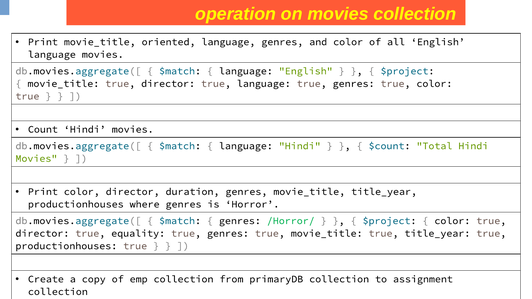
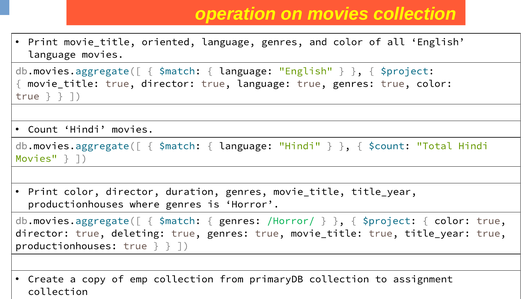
equality: equality -> deleting
